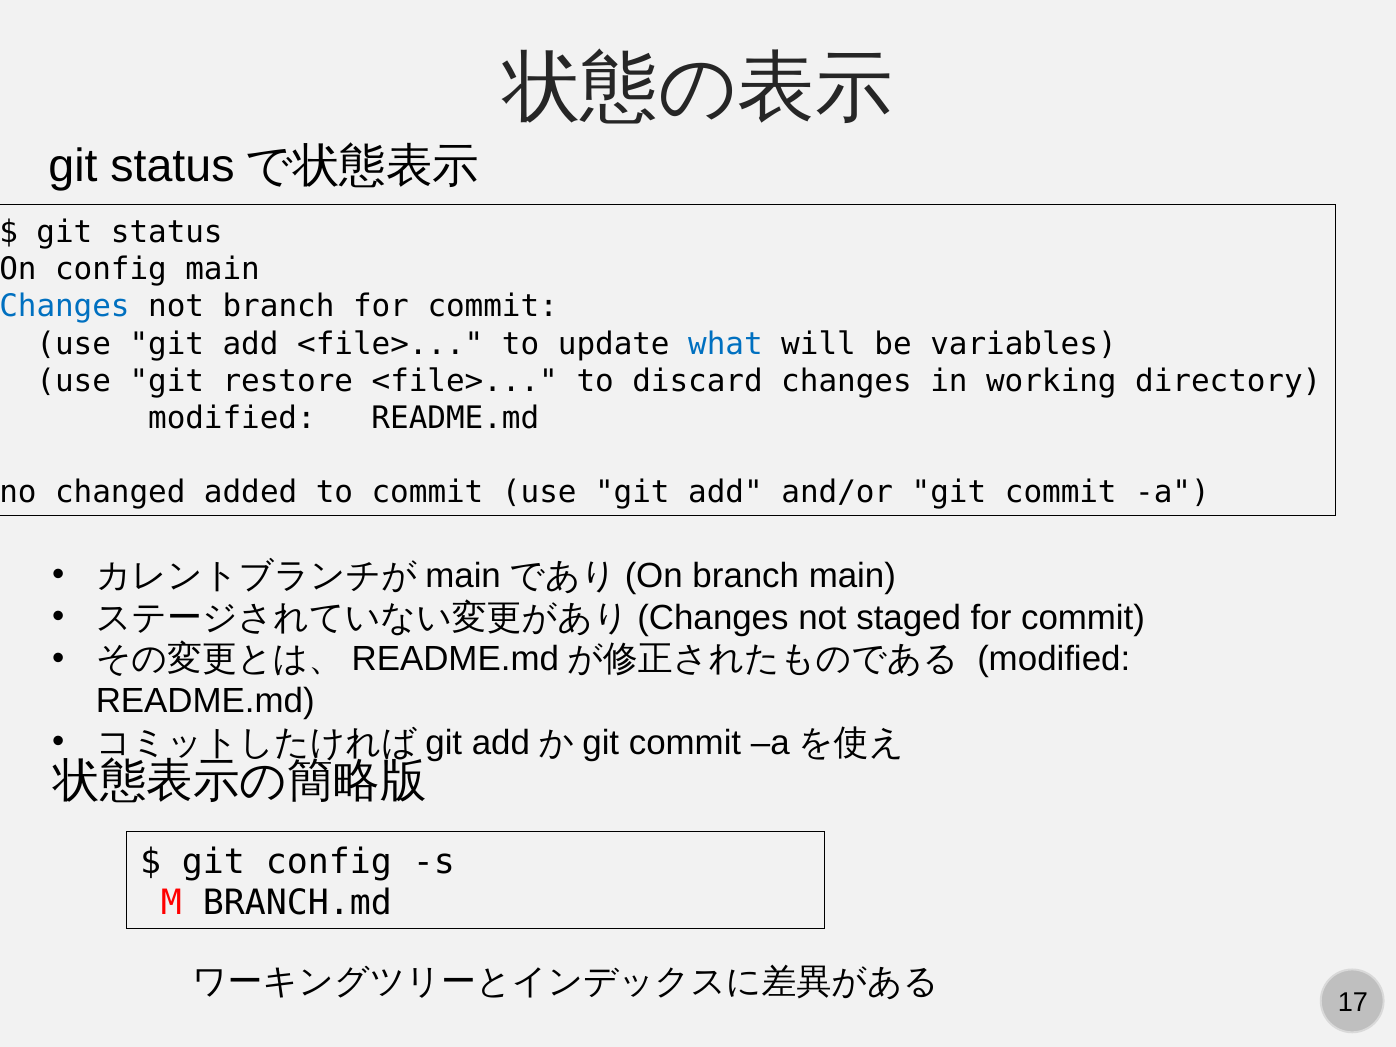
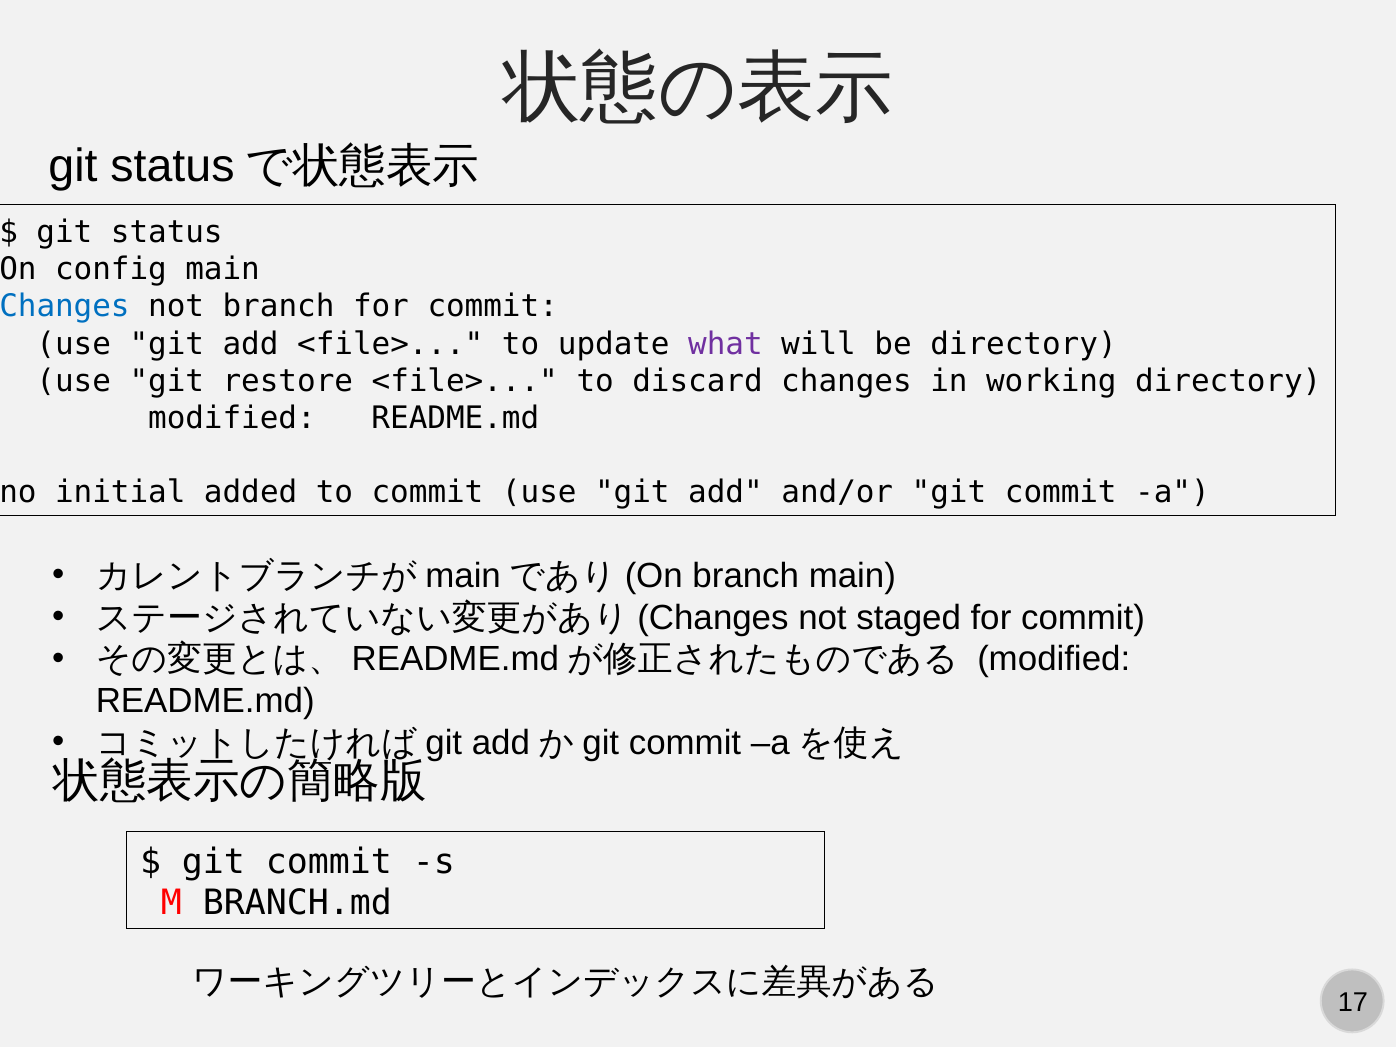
what colour: blue -> purple
be variables: variables -> directory
changed: changed -> initial
config at (329, 862): config -> commit
